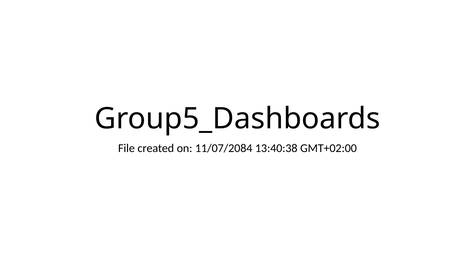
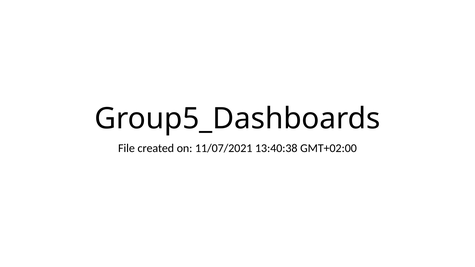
11/07/2084: 11/07/2084 -> 11/07/2021
